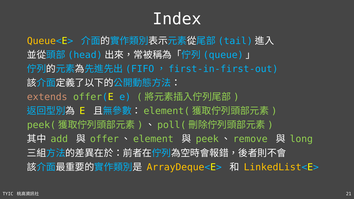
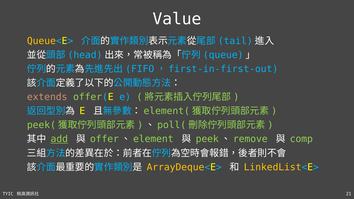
Index: Index -> Value
add underline: none -> present
long: long -> comp
